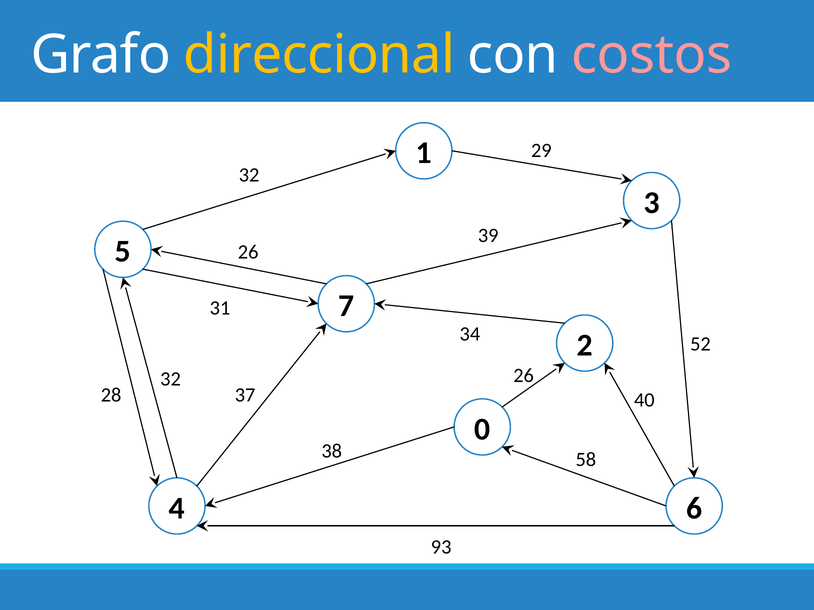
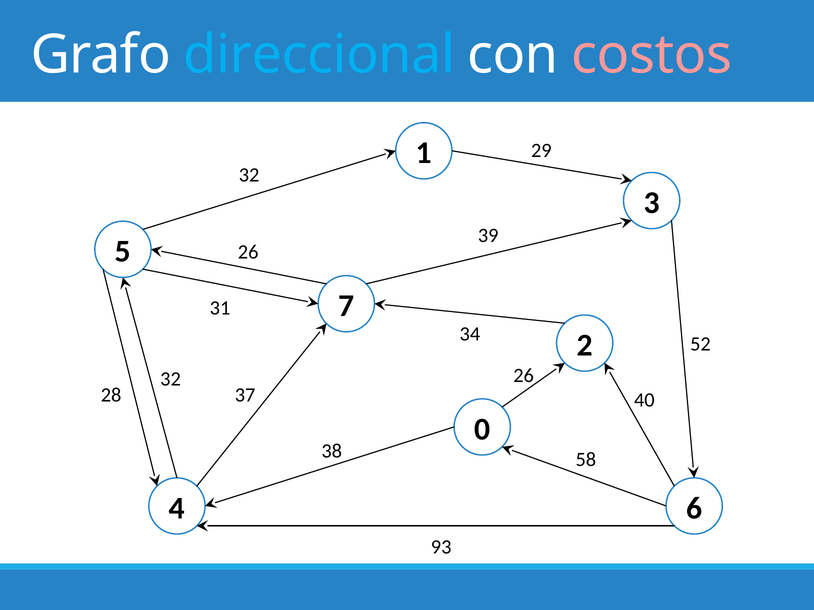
direccional colour: yellow -> light blue
